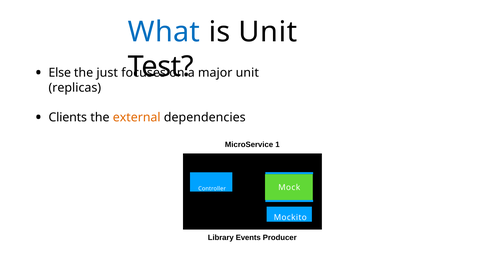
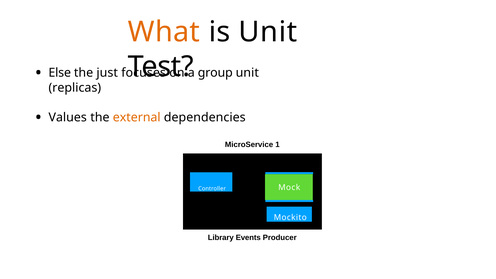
What colour: blue -> orange
major: major -> group
Clients: Clients -> Values
